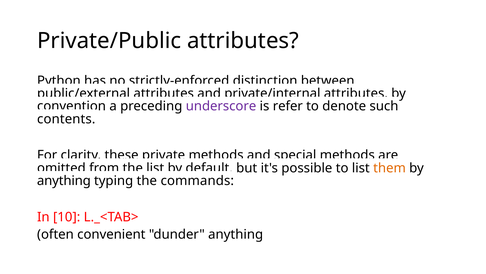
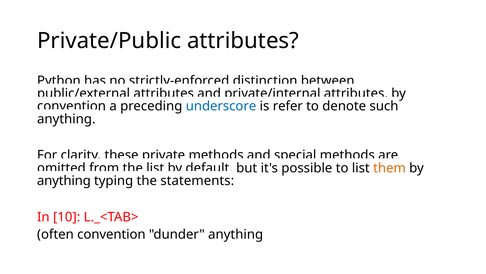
underscore colour: purple -> blue
contents at (66, 119): contents -> anything
commands: commands -> statements
often convenient: convenient -> convention
